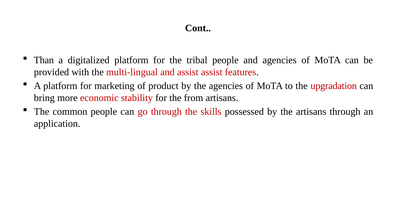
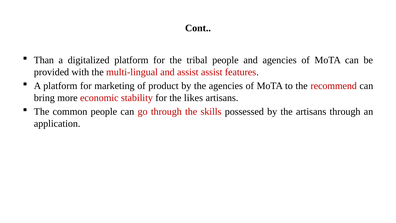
upgradation: upgradation -> recommend
from: from -> likes
